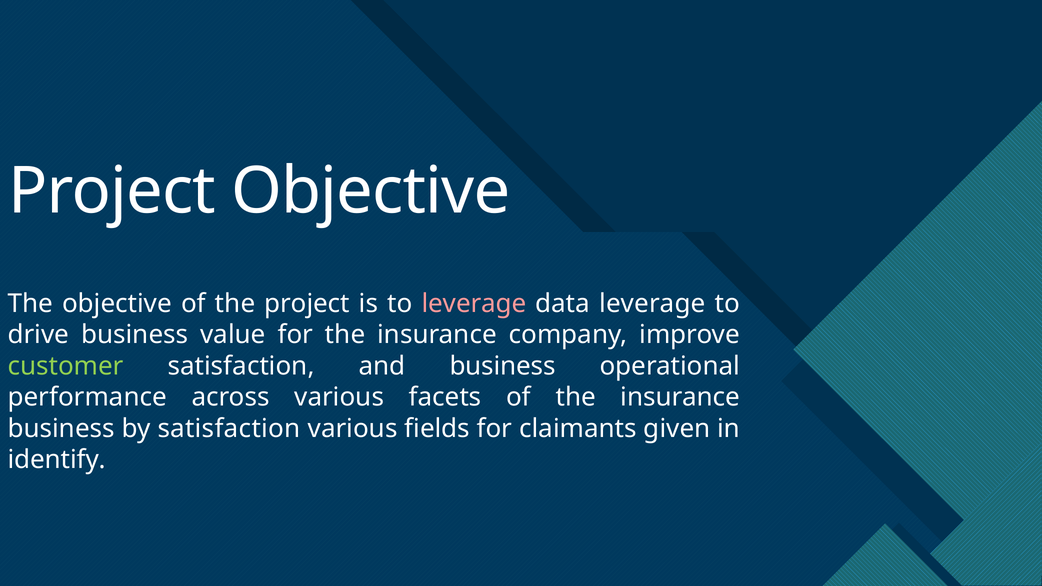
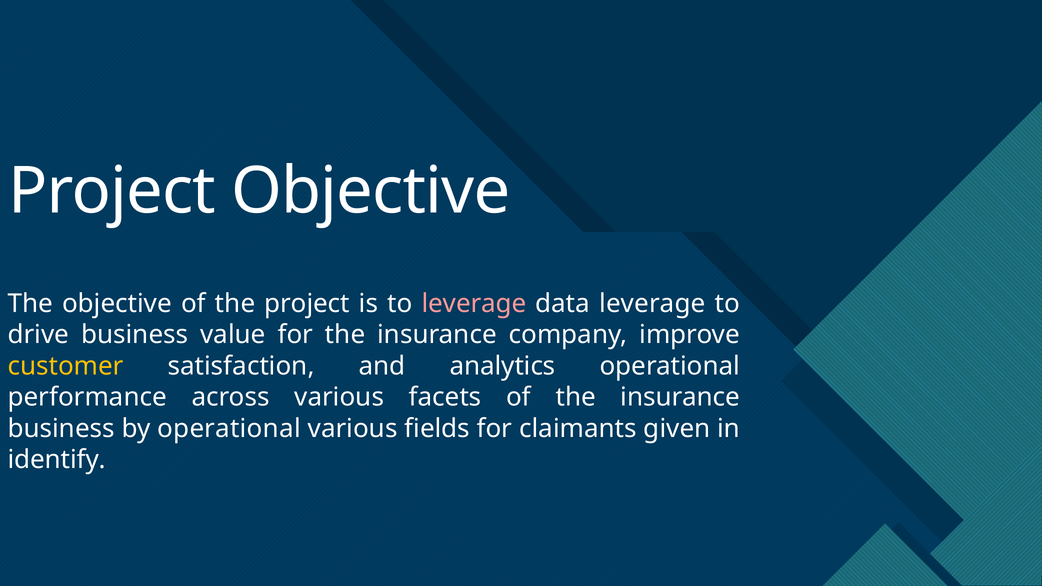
customer colour: light green -> yellow
and business: business -> analytics
by satisfaction: satisfaction -> operational
